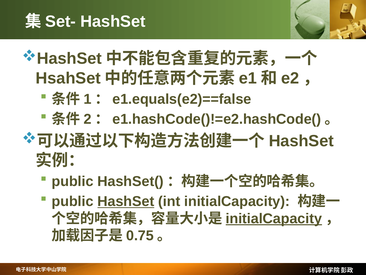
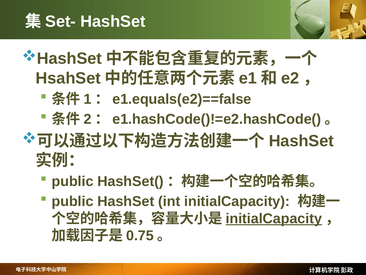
HashSet at (126, 201) underline: present -> none
